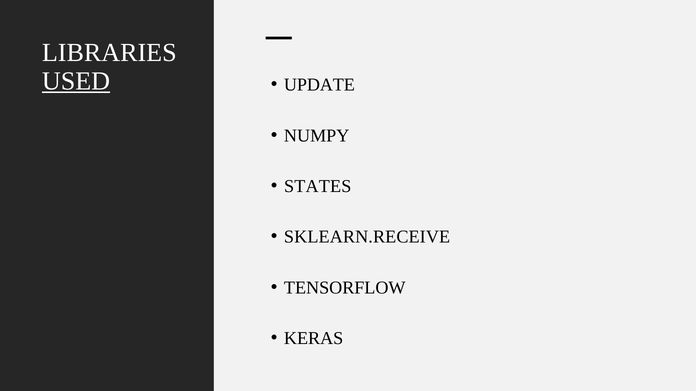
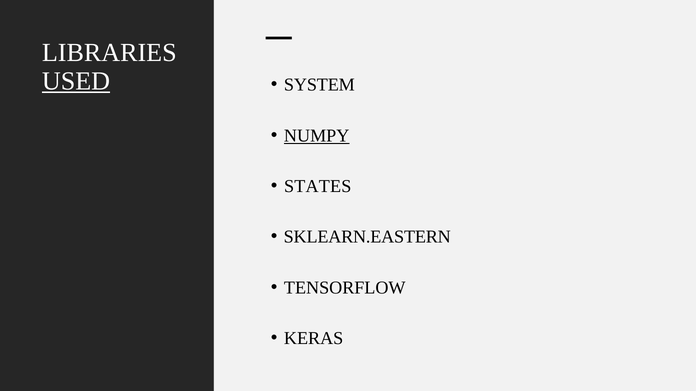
UPDATE: UPDATE -> SYSTEM
NUMPY underline: none -> present
SKLEARN.RECEIVE: SKLEARN.RECEIVE -> SKLEARN.EASTERN
